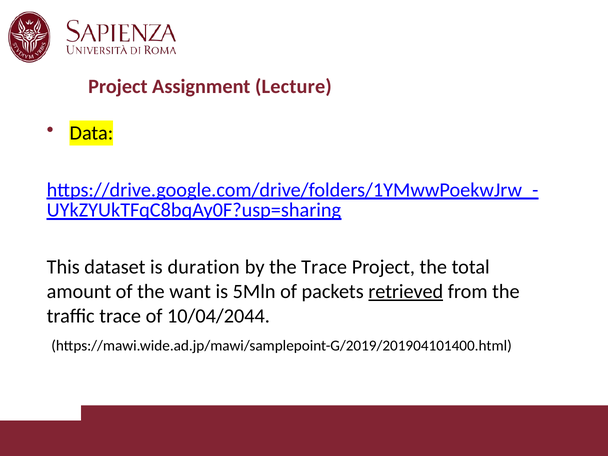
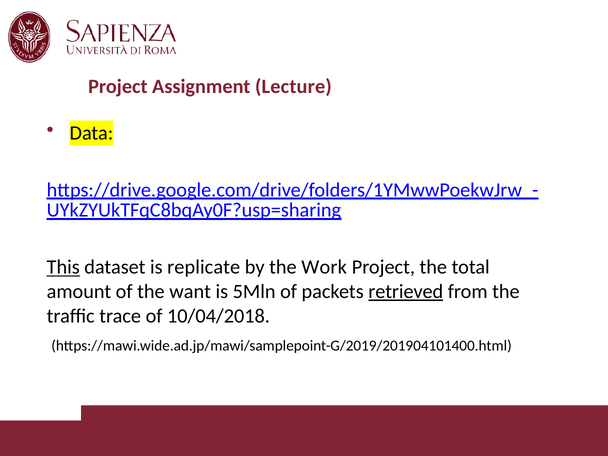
This underline: none -> present
duration: duration -> replicate
the Trace: Trace -> Work
10/04/2044: 10/04/2044 -> 10/04/2018
